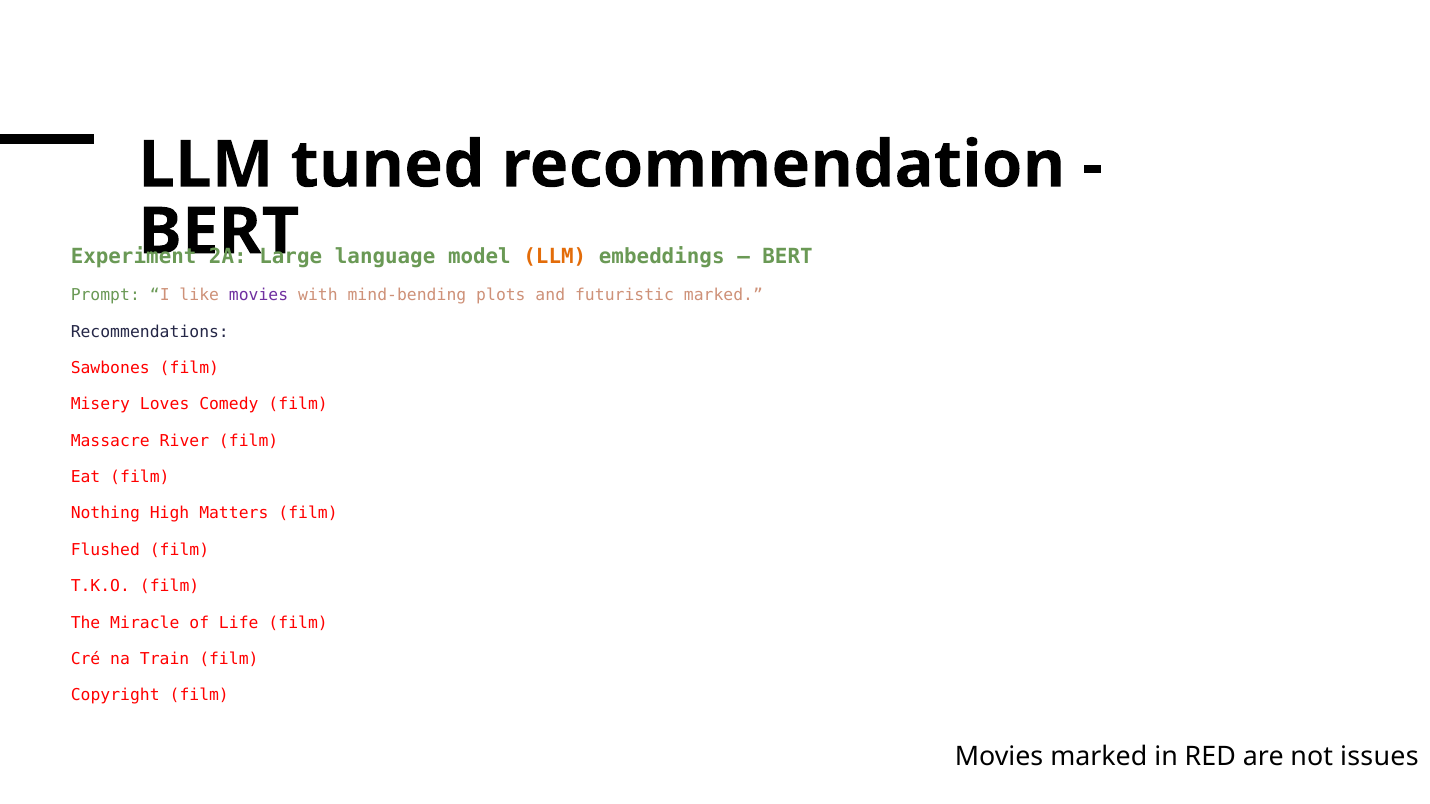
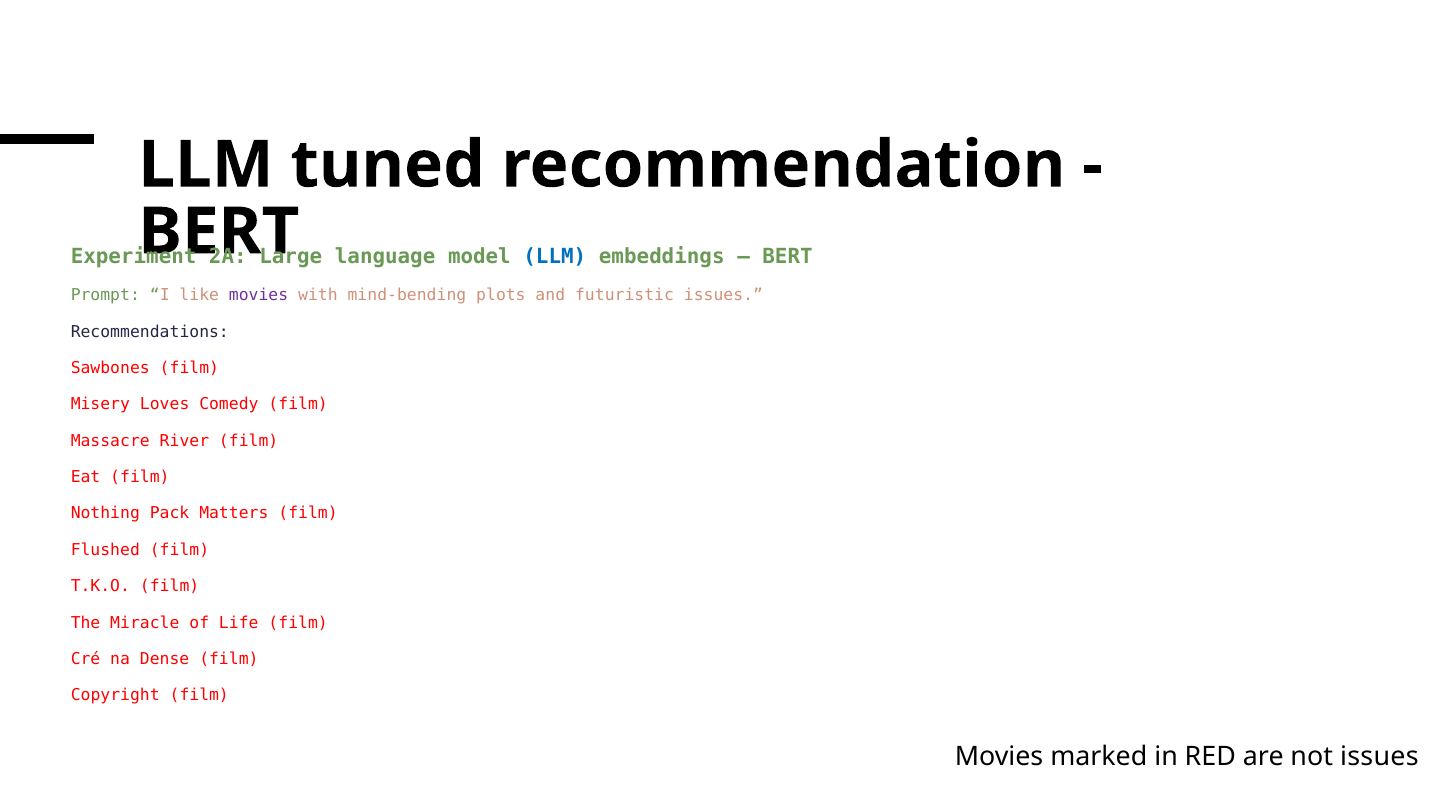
LLM at (555, 257) colour: orange -> blue
futuristic marked: marked -> issues
High: High -> Pack
Train: Train -> Dense
